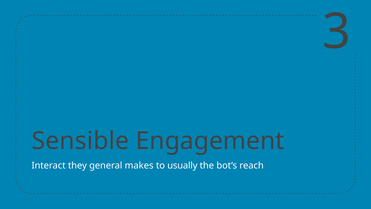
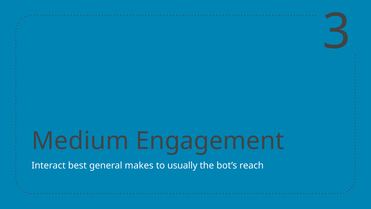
Sensible: Sensible -> Medium
they: they -> best
